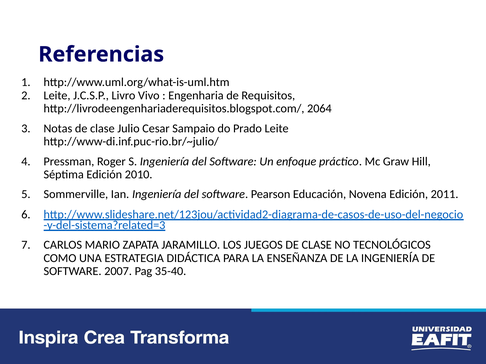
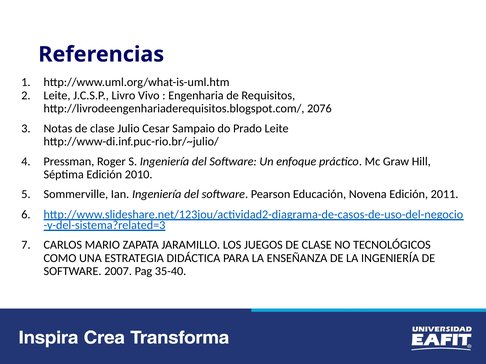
2064: 2064 -> 2076
